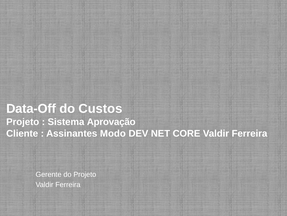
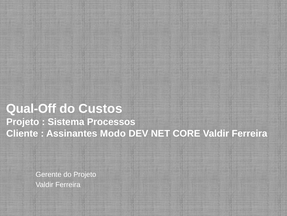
Data-Off: Data-Off -> Qual-Off
Aprovação: Aprovação -> Processos
